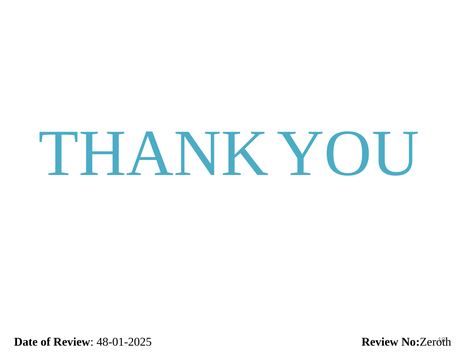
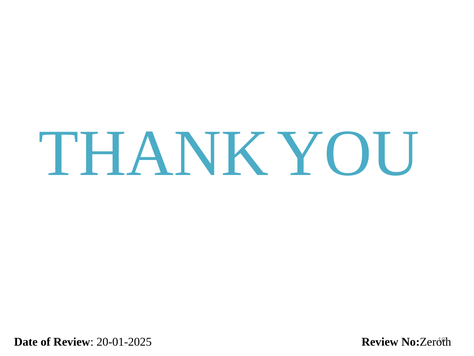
48-01-2025: 48-01-2025 -> 20-01-2025
